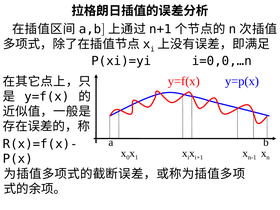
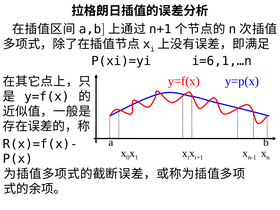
i=0,0,…n: i=0,0,…n -> i=6,1,…n
